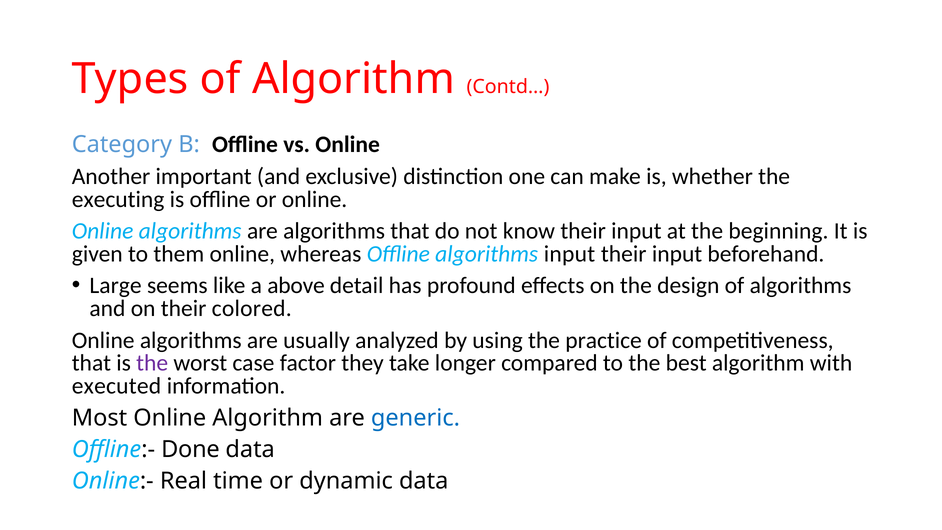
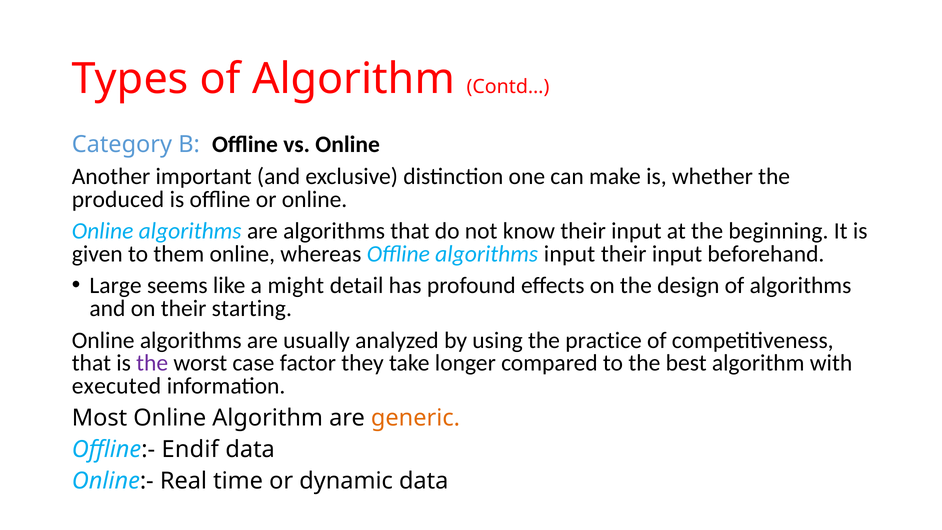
executing: executing -> produced
above: above -> might
colored: colored -> starting
generic colour: blue -> orange
Done: Done -> Endif
